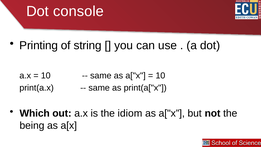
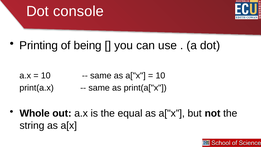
string: string -> being
Which: Which -> Whole
idiom: idiom -> equal
being: being -> string
